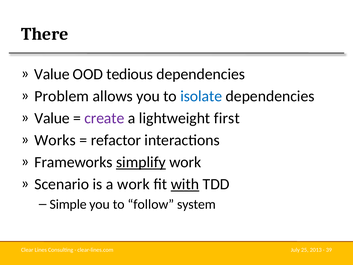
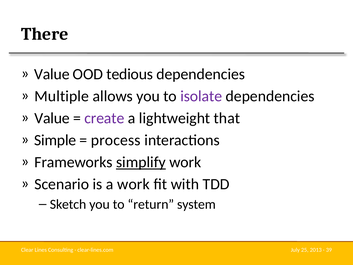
Problem: Problem -> Multiple
isolate colour: blue -> purple
first: first -> that
Works: Works -> Simple
refactor: refactor -> process
with underline: present -> none
Simple: Simple -> Sketch
follow: follow -> return
